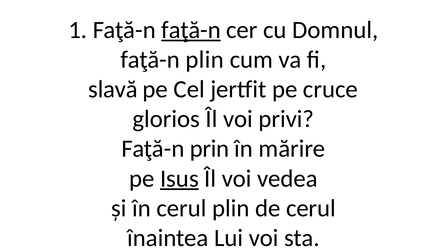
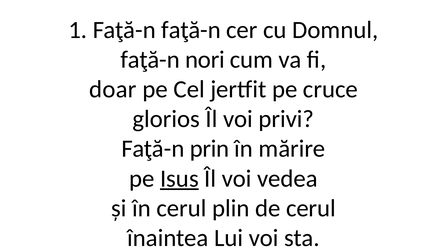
faţă-n at (191, 30) underline: present -> none
faţă-n plin: plin -> nori
slavă: slavă -> doar
